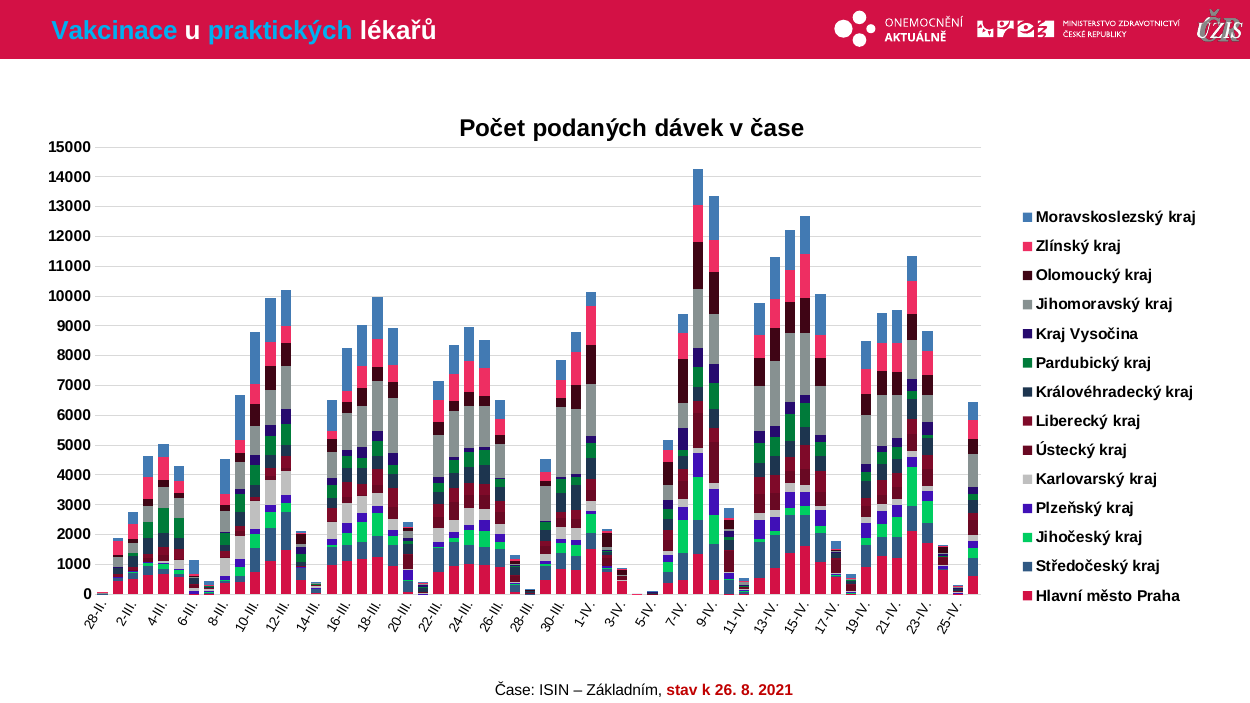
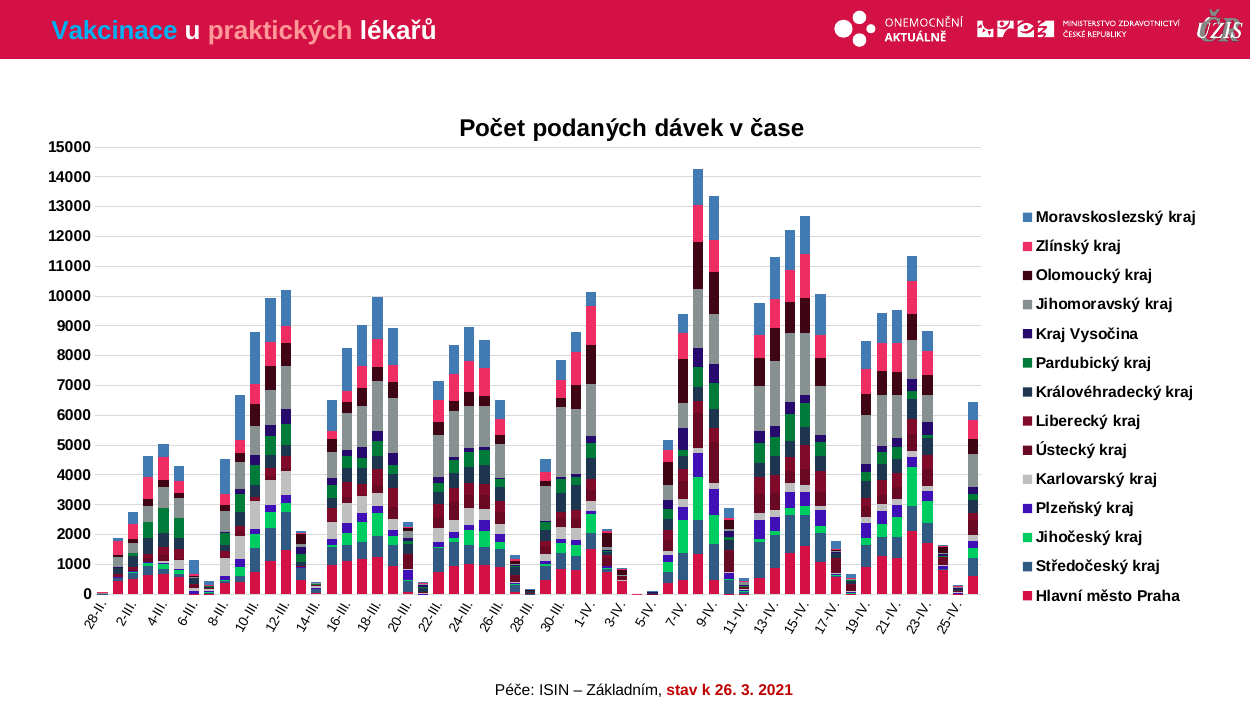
praktických colour: light blue -> pink
Čase at (515, 690): Čase -> Péče
26 8: 8 -> 3
